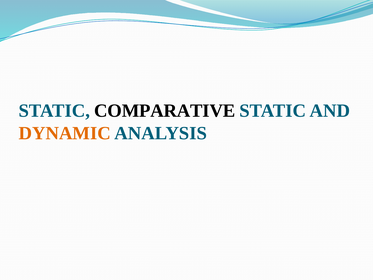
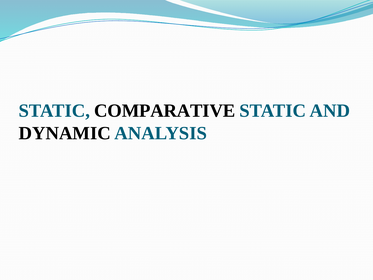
DYNAMIC colour: orange -> black
